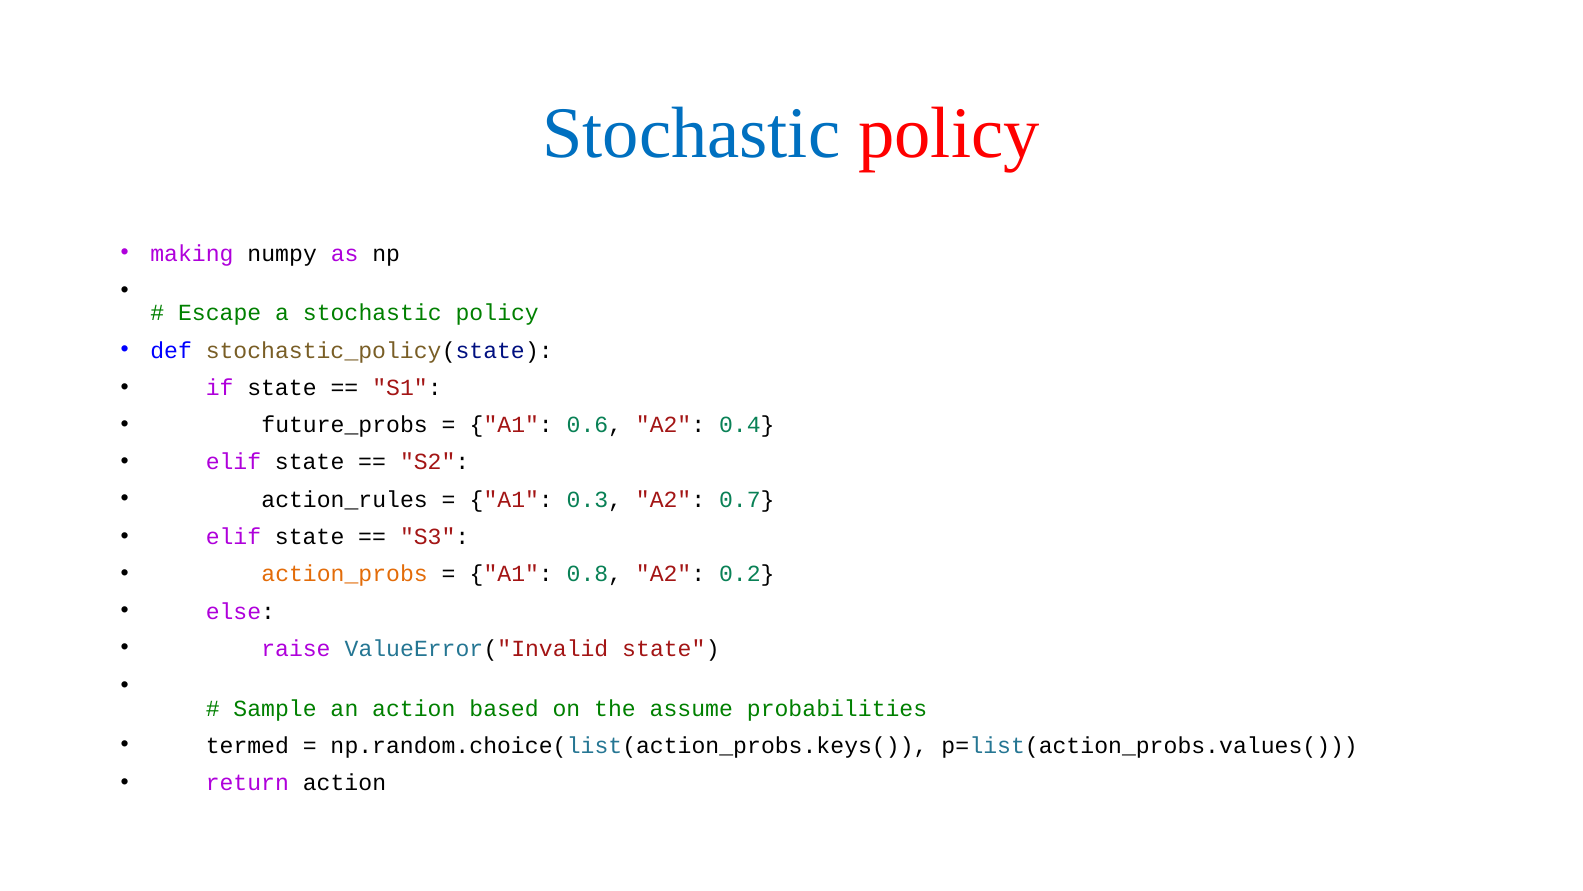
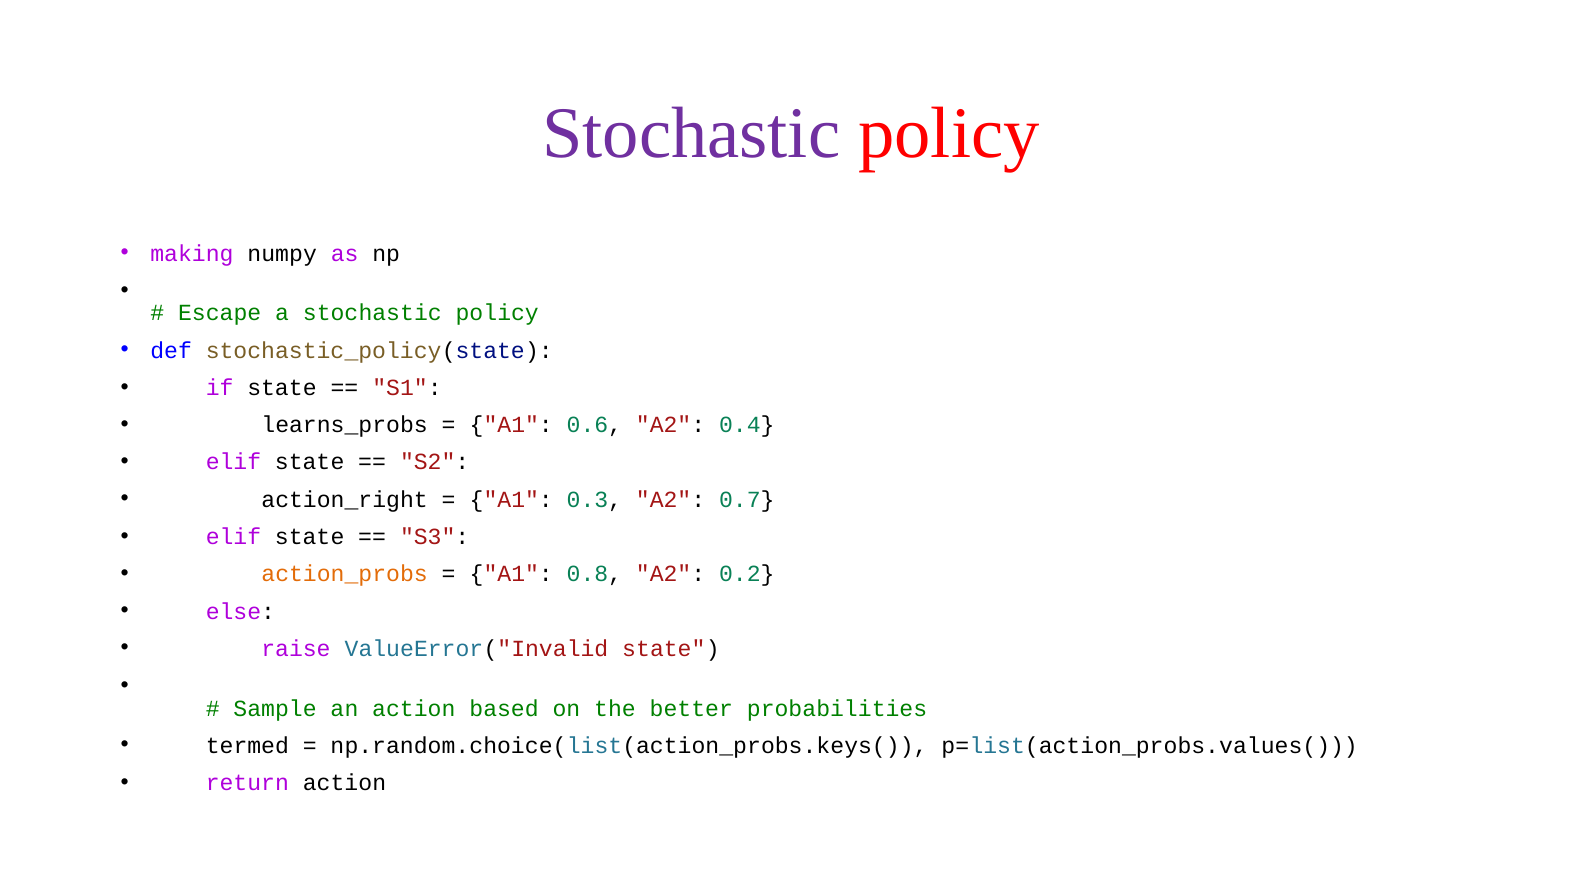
Stochastic at (691, 133) colour: blue -> purple
future_probs: future_probs -> learns_probs
action_rules: action_rules -> action_right
assume: assume -> better
